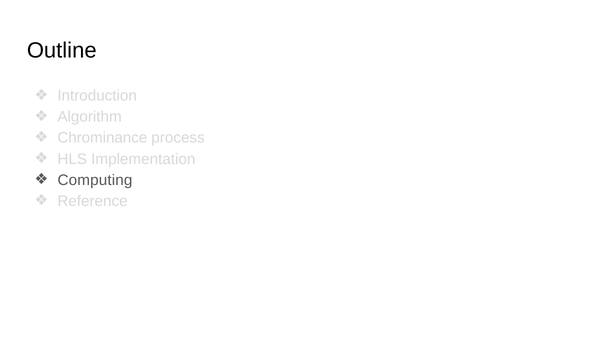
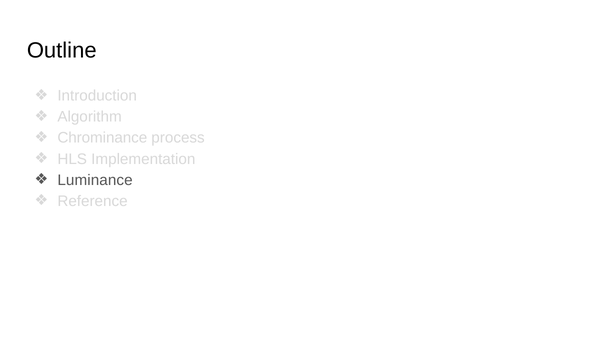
Computing: Computing -> Luminance
